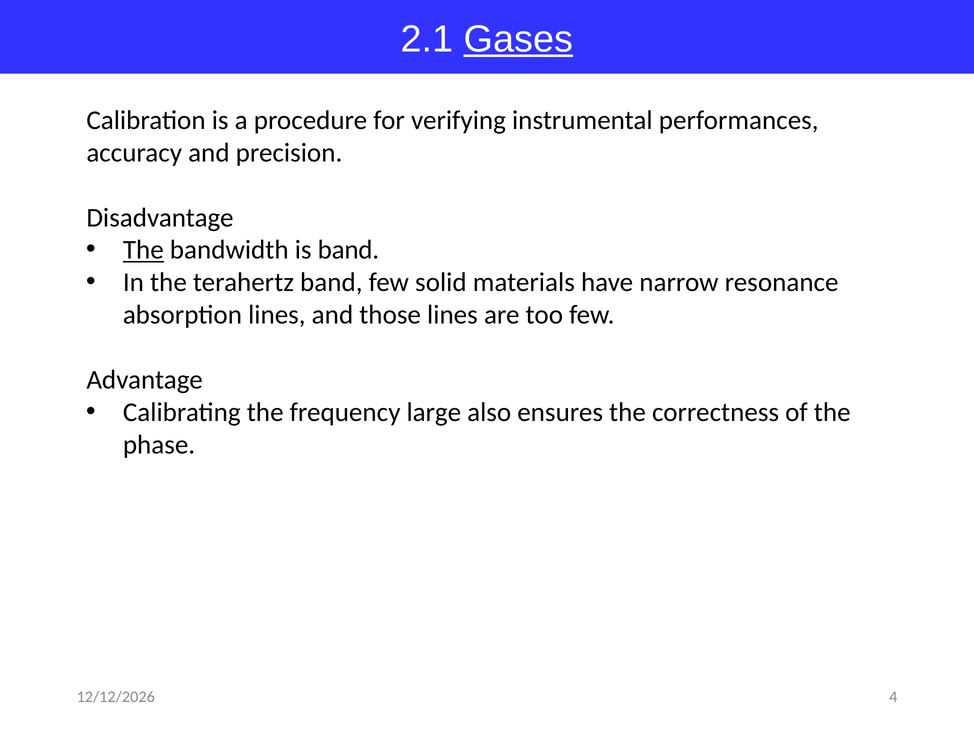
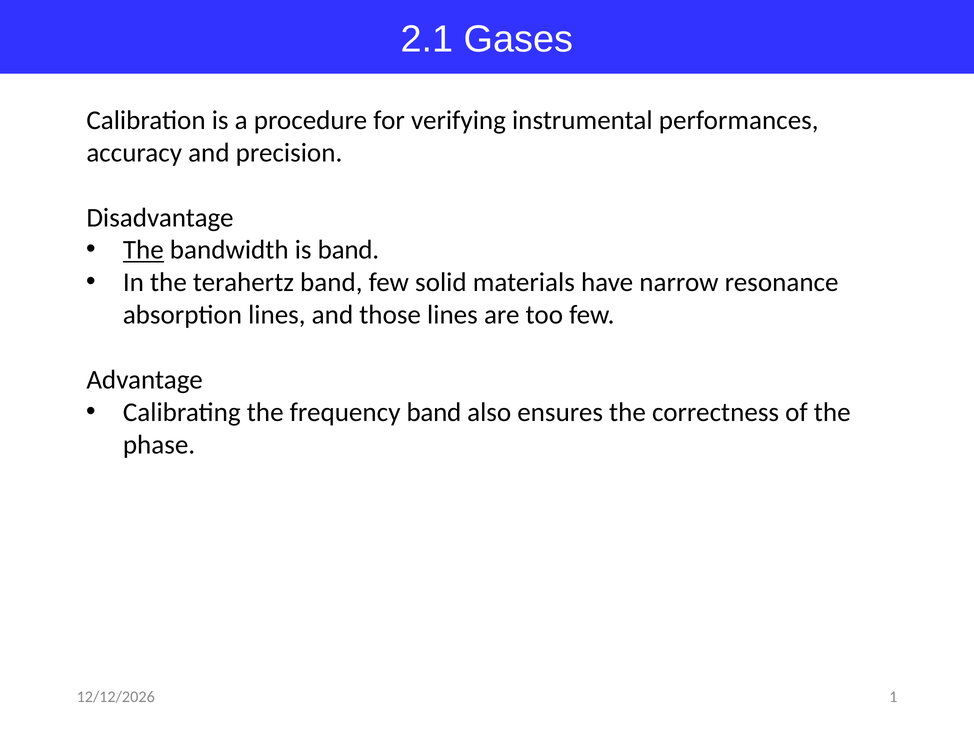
Gases underline: present -> none
frequency large: large -> band
4: 4 -> 1
